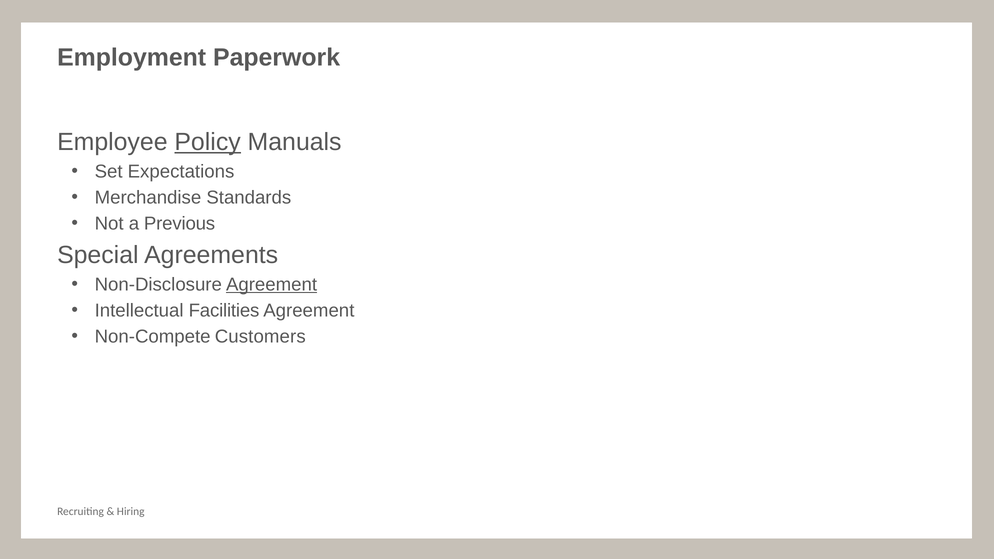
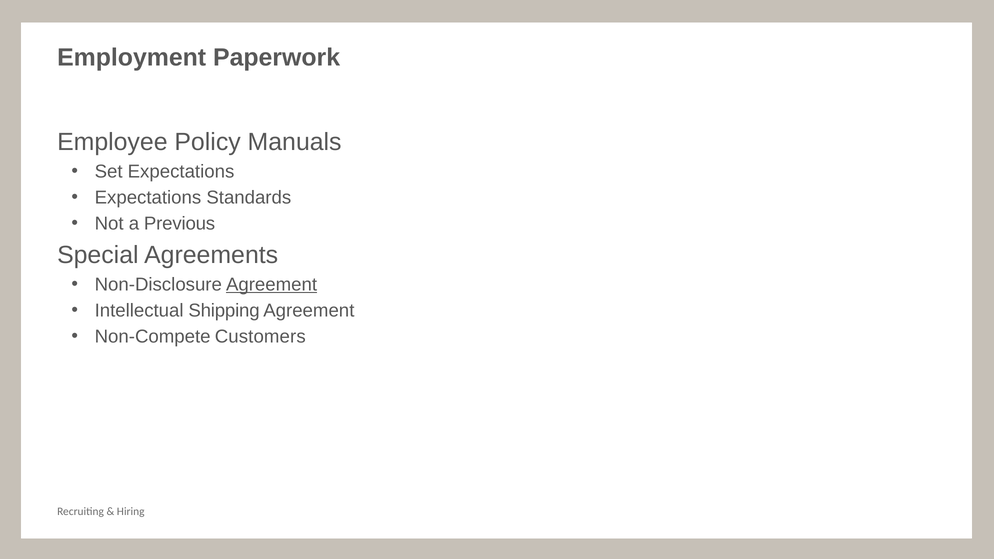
Policy underline: present -> none
Merchandise at (148, 198): Merchandise -> Expectations
Facilities: Facilities -> Shipping
